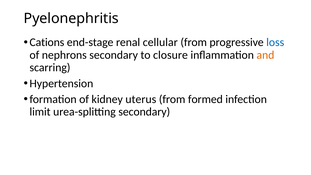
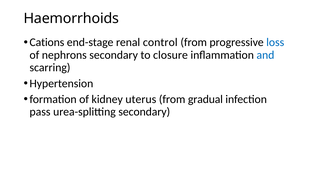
Pyelonephritis: Pyelonephritis -> Haemorrhoids
cellular: cellular -> control
and colour: orange -> blue
formed: formed -> gradual
limit: limit -> pass
